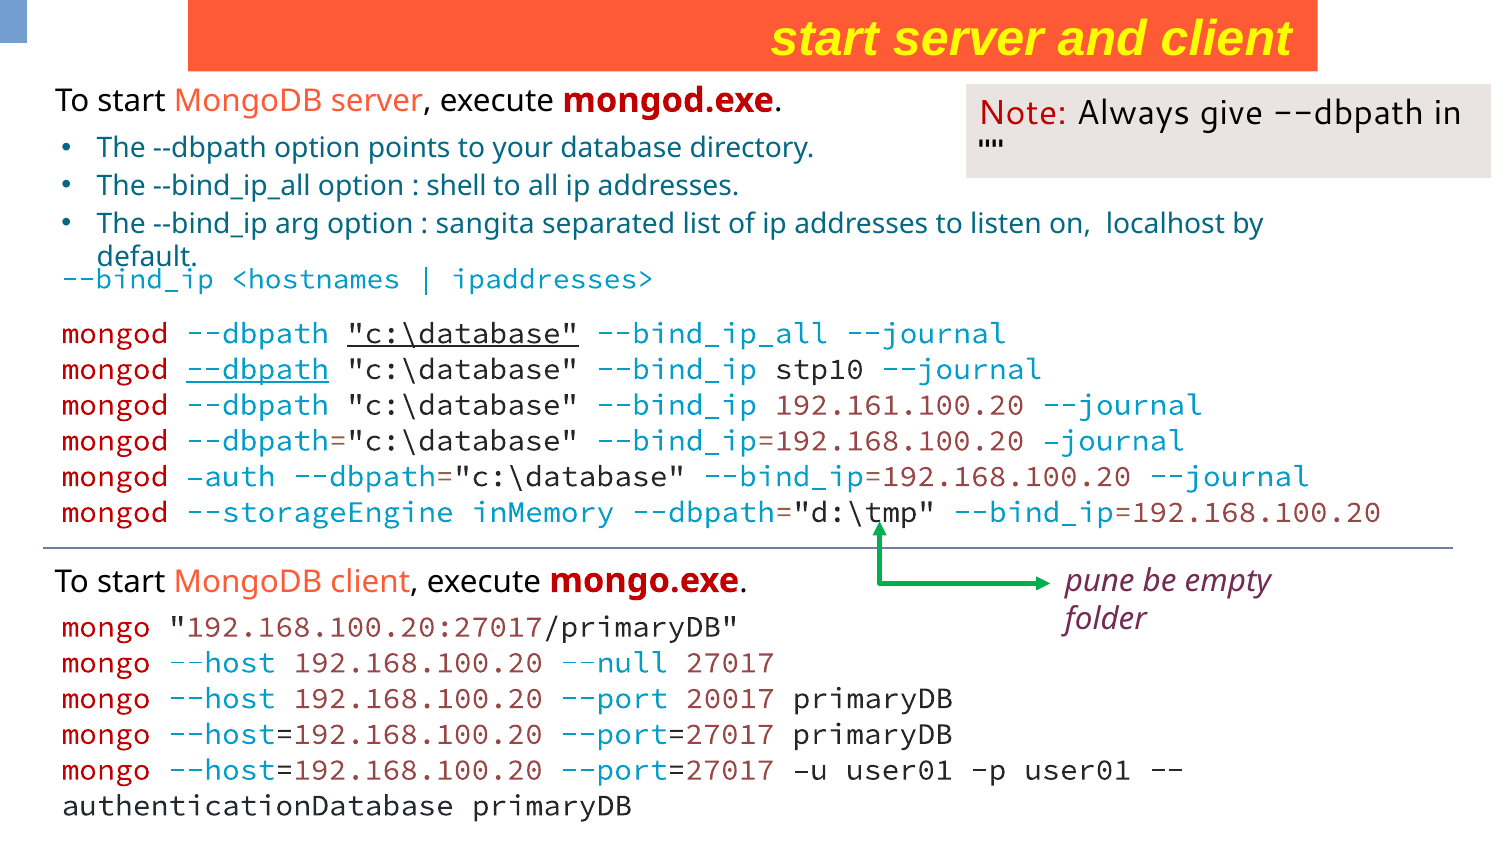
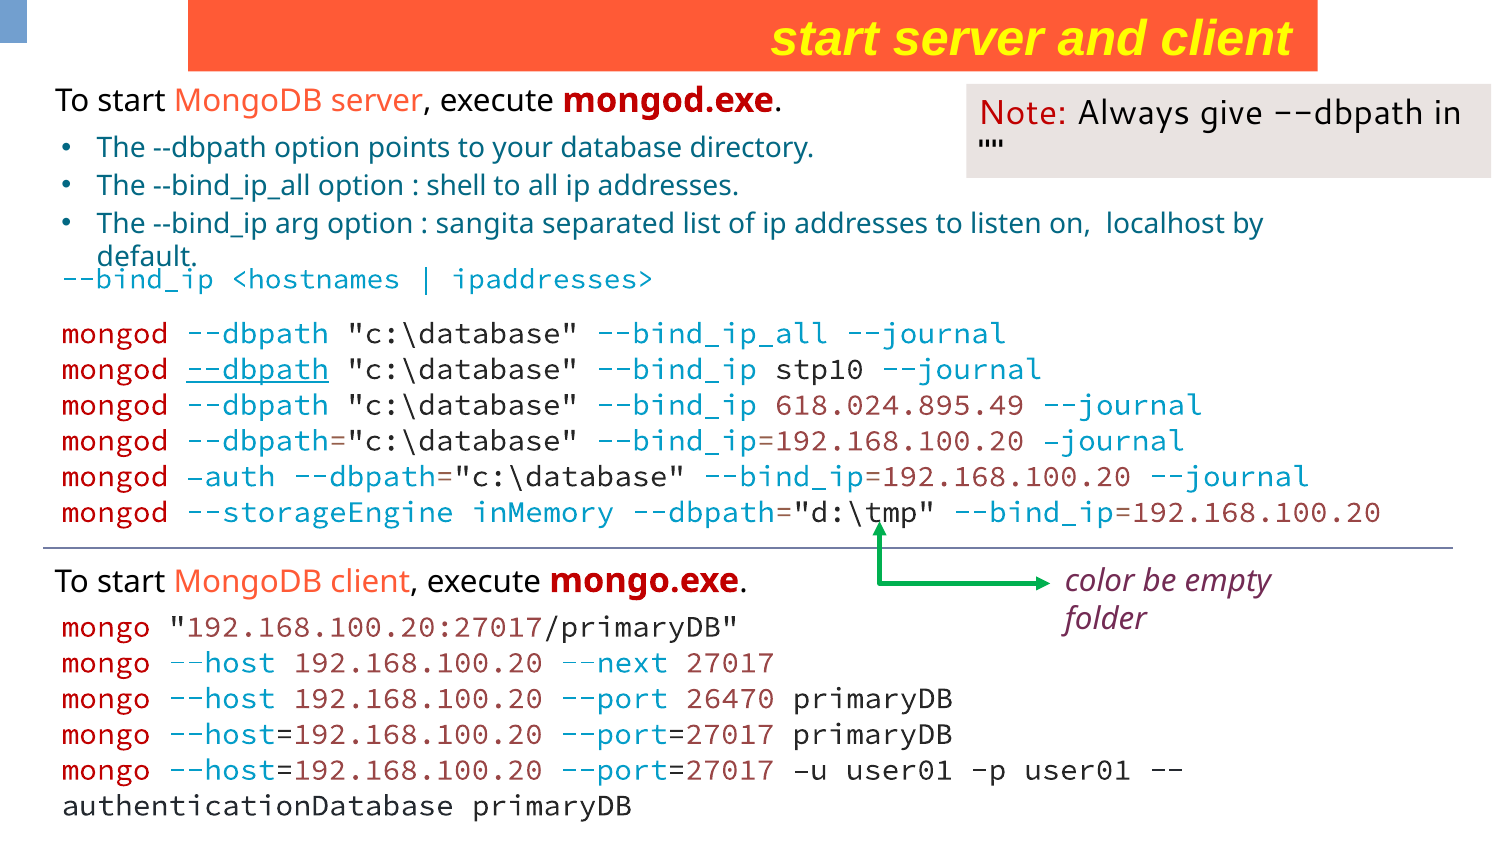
c:\database at (463, 333) underline: present -> none
192.161.100.20: 192.161.100.20 -> 618.024.895.49
pune: pune -> color
--null: --null -> --next
20017: 20017 -> 26470
